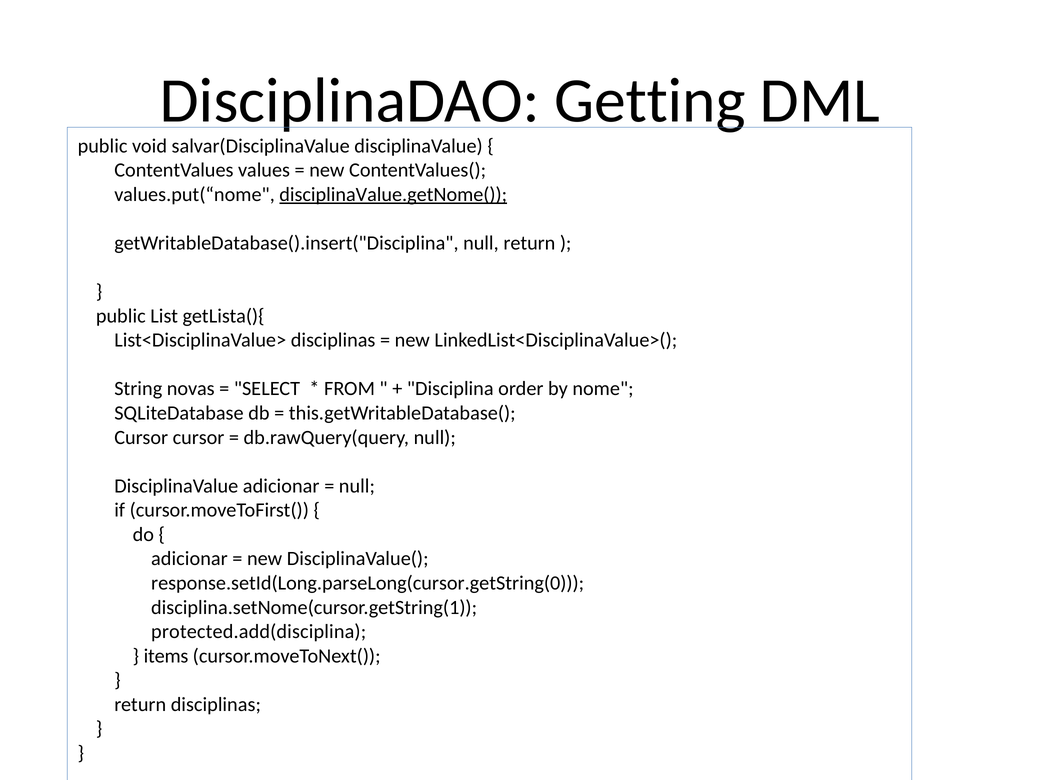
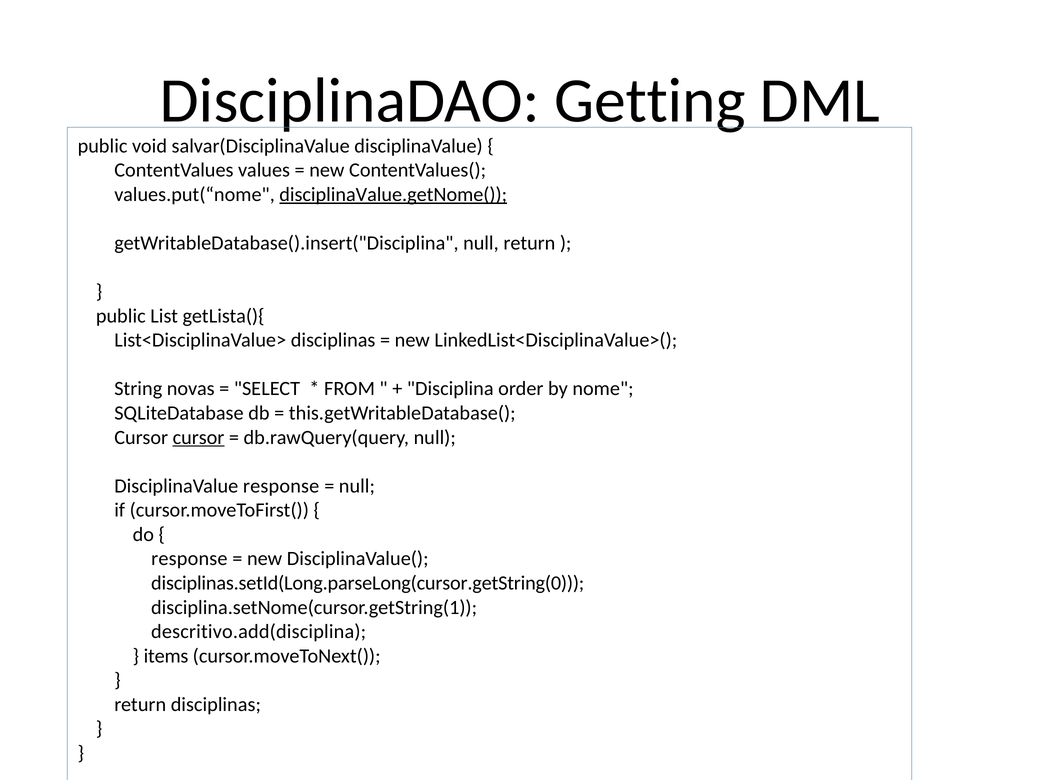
cursor at (199, 438) underline: none -> present
DisciplinaValue adicionar: adicionar -> response
adicionar at (189, 559): adicionar -> response
response.setId(Long.parseLong(cursor.getString(0: response.setId(Long.parseLong(cursor.getString(0 -> disciplinas.setId(Long.parseLong(cursor.getString(0
protected.add(disciplina: protected.add(disciplina -> descritivo.add(disciplina
